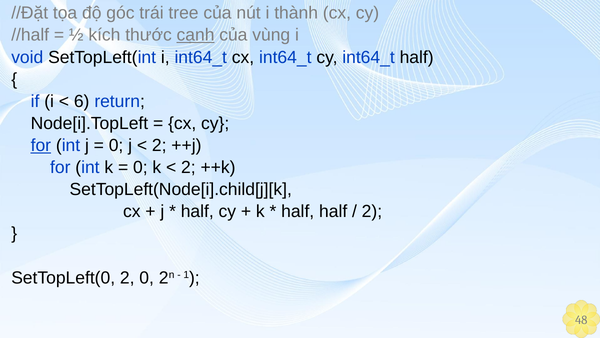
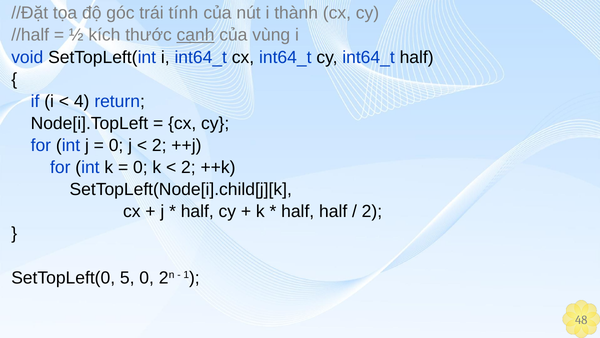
tree: tree -> tính
6: 6 -> 4
for at (41, 145) underline: present -> none
SetTopLeft(0 2: 2 -> 5
